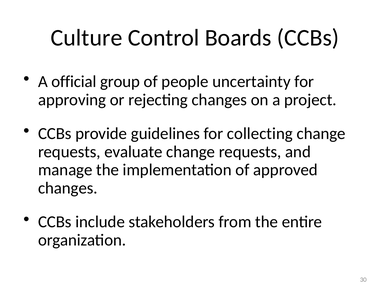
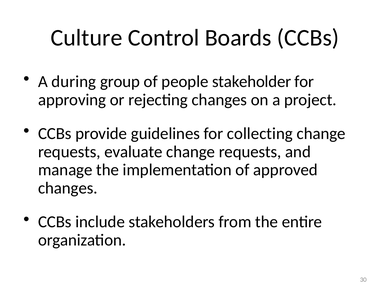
official: official -> during
uncertainty: uncertainty -> stakeholder
